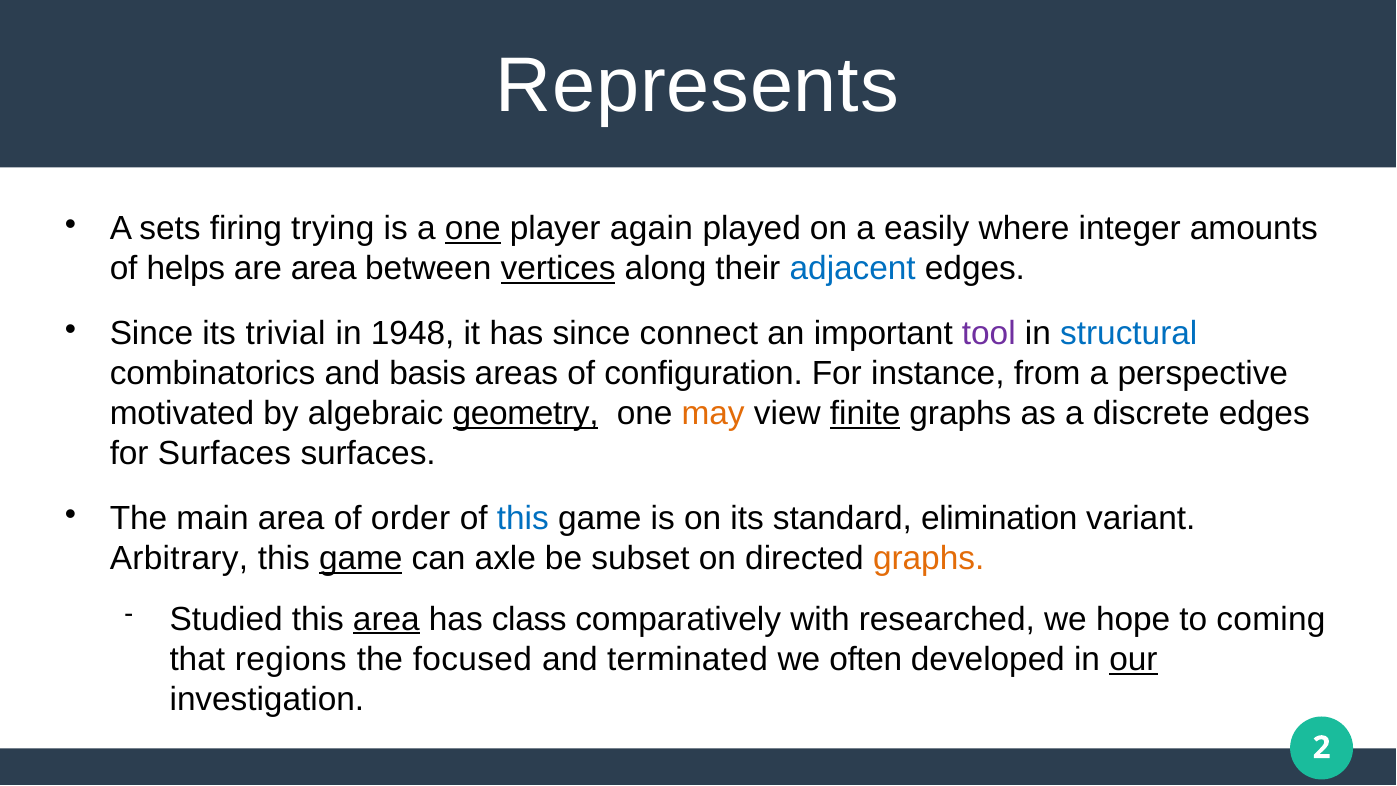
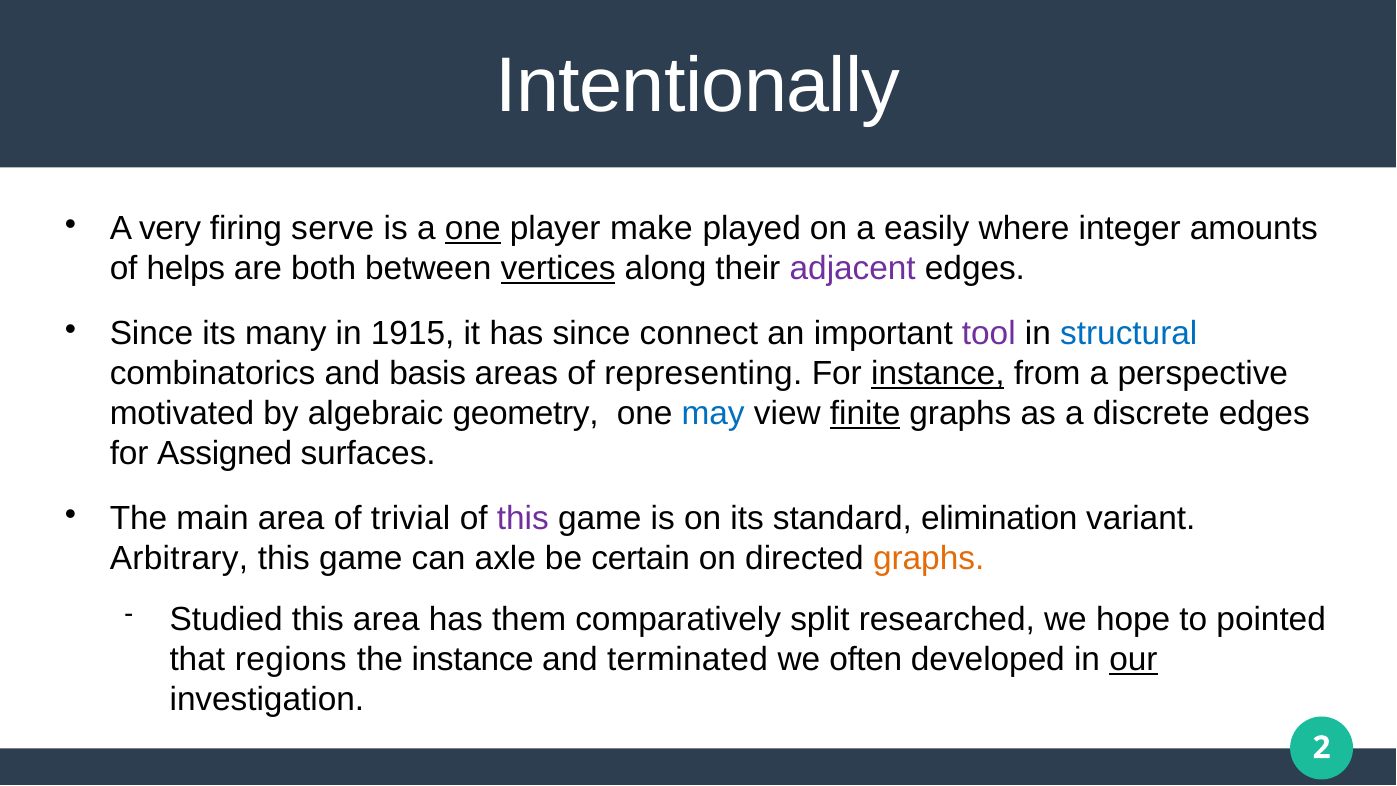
Represents: Represents -> Intentionally
sets: sets -> very
trying: trying -> serve
again: again -> make
are area: area -> both
adjacent colour: blue -> purple
trivial: trivial -> many
1948: 1948 -> 1915
configuration: configuration -> representing
instance at (938, 373) underline: none -> present
geometry underline: present -> none
may colour: orange -> blue
for Surfaces: Surfaces -> Assigned
order: order -> trivial
this at (523, 519) colour: blue -> purple
game at (361, 559) underline: present -> none
subset: subset -> certain
area at (386, 619) underline: present -> none
class: class -> them
with: with -> split
coming: coming -> pointed
the focused: focused -> instance
